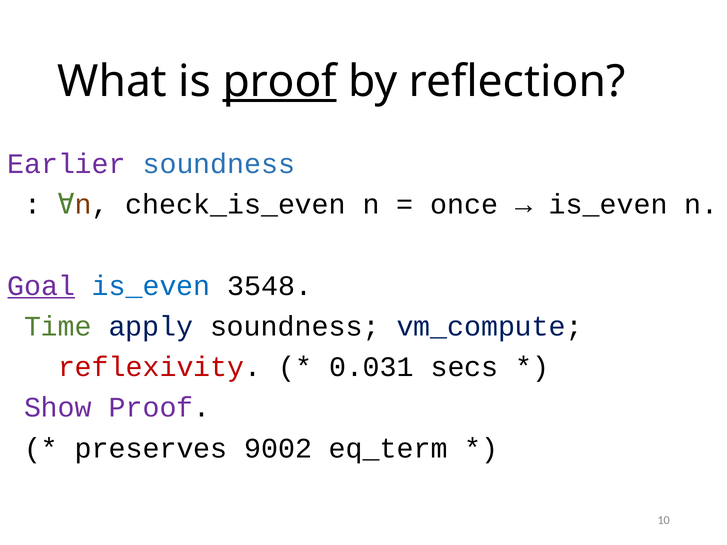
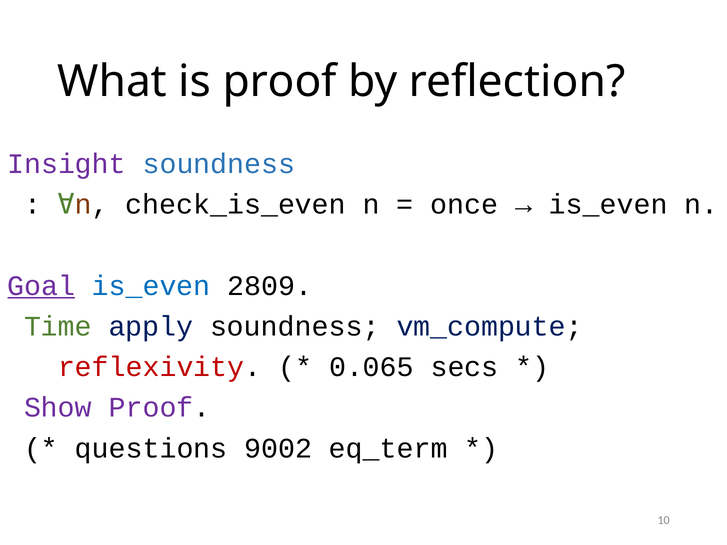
proof at (280, 81) underline: present -> none
Earlier: Earlier -> Insight
3548: 3548 -> 2809
0.031: 0.031 -> 0.065
preserves: preserves -> questions
